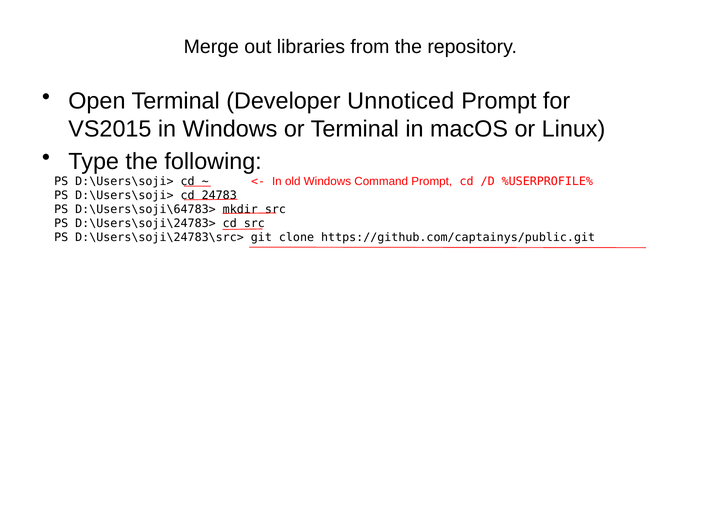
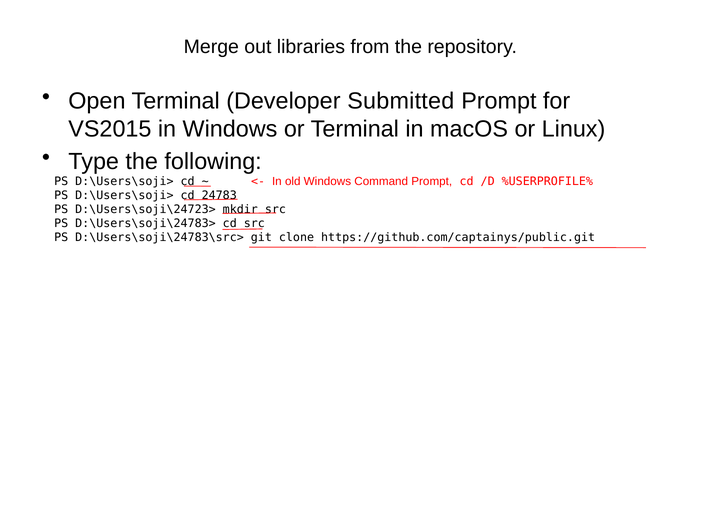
Unnoticed: Unnoticed -> Submitted
D:\Users\soji\64783>: D:\Users\soji\64783> -> D:\Users\soji\24723>
